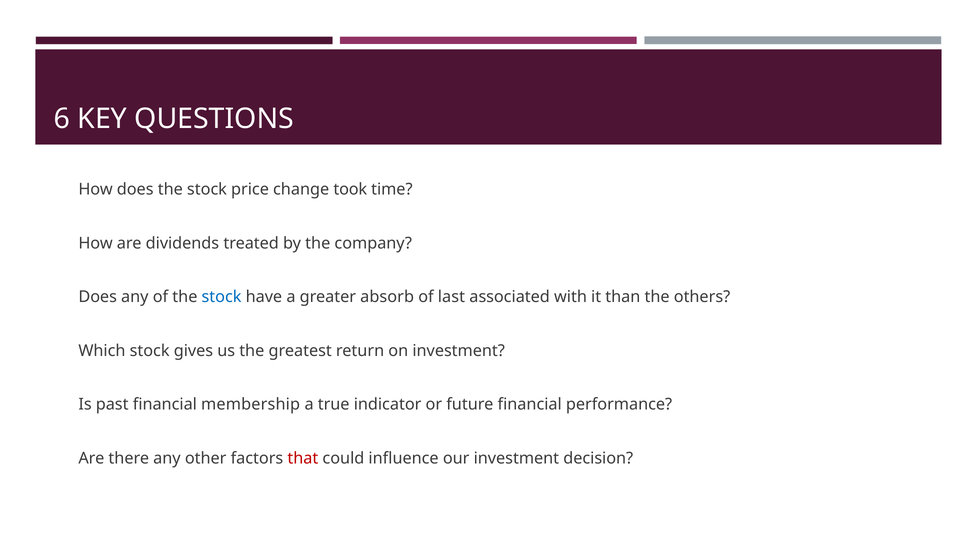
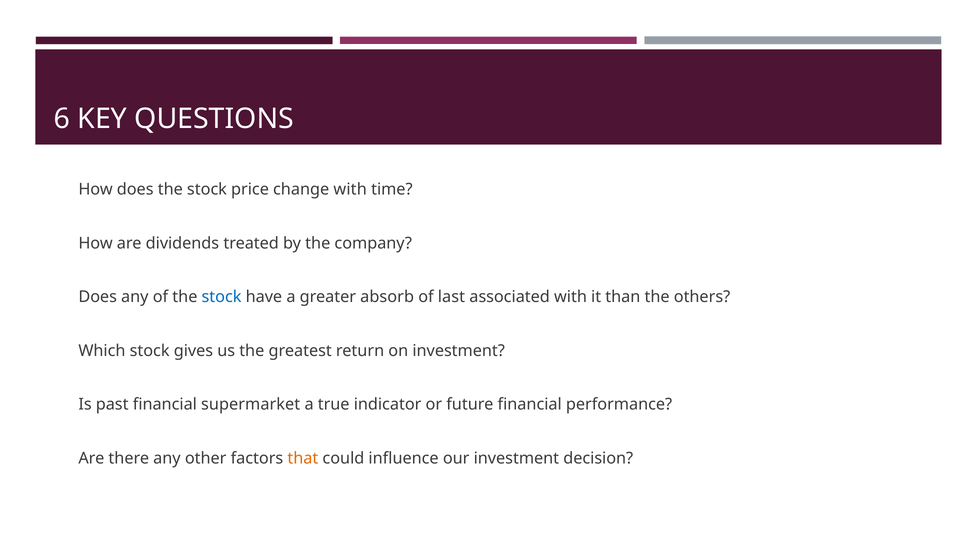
change took: took -> with
membership: membership -> supermarket
that colour: red -> orange
